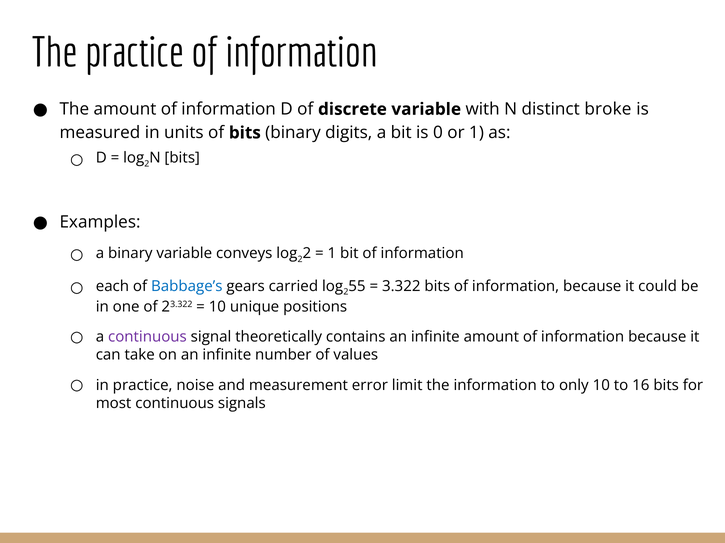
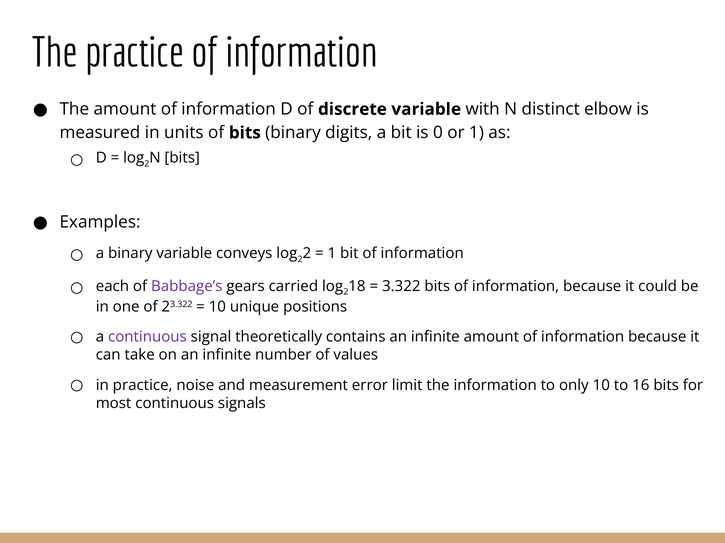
broke: broke -> elbow
Babbage’s colour: blue -> purple
55: 55 -> 18
